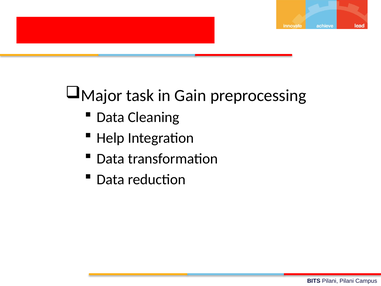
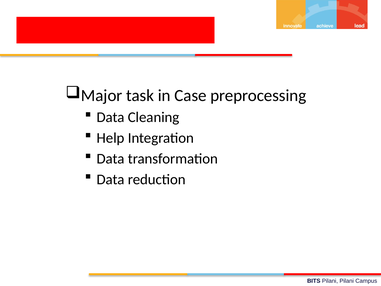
Gain: Gain -> Case
